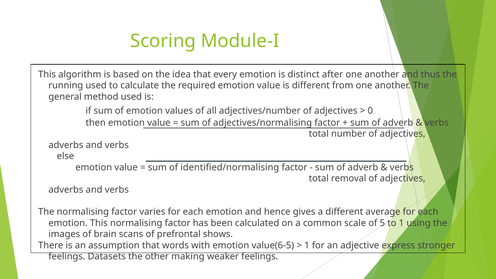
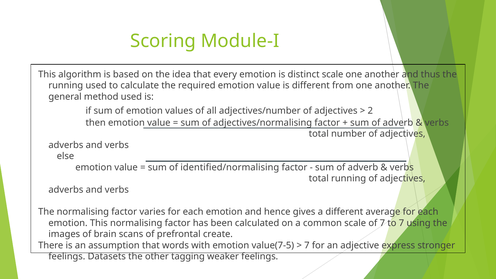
distinct after: after -> scale
0: 0 -> 2
total removal: removal -> running
of 5: 5 -> 7
to 1: 1 -> 7
shows: shows -> create
value(6-5: value(6-5 -> value(7-5
1 at (307, 245): 1 -> 7
making: making -> tagging
